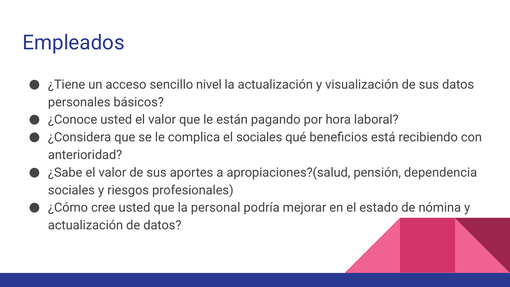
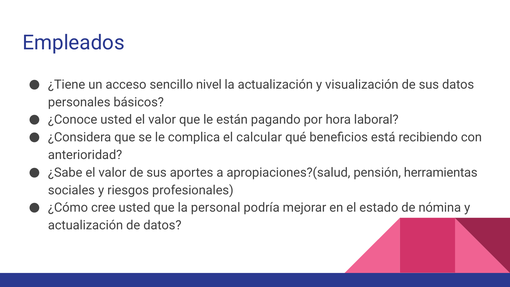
el sociales: sociales -> calcular
dependencia: dependencia -> herramientas
